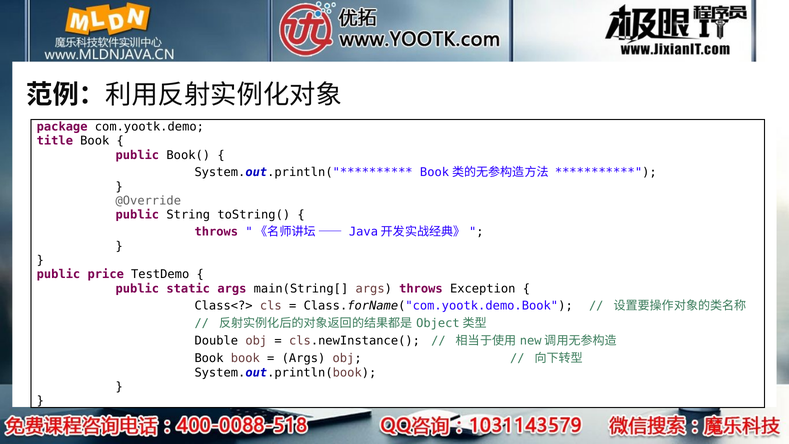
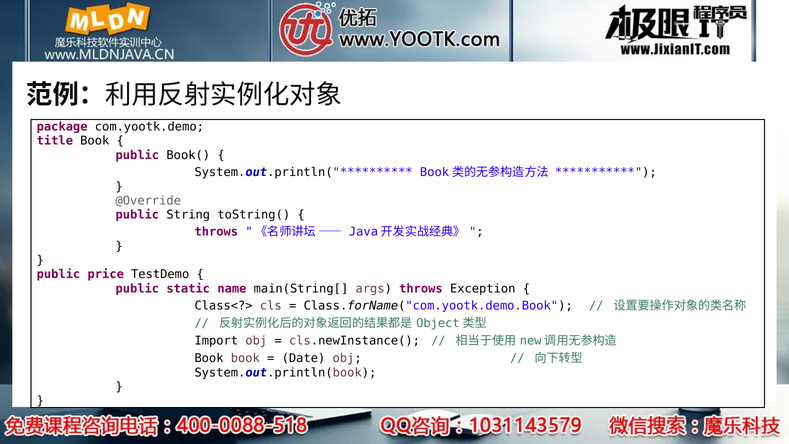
static args: args -> name
Double: Double -> Import
Args at (303, 358): Args -> Date
